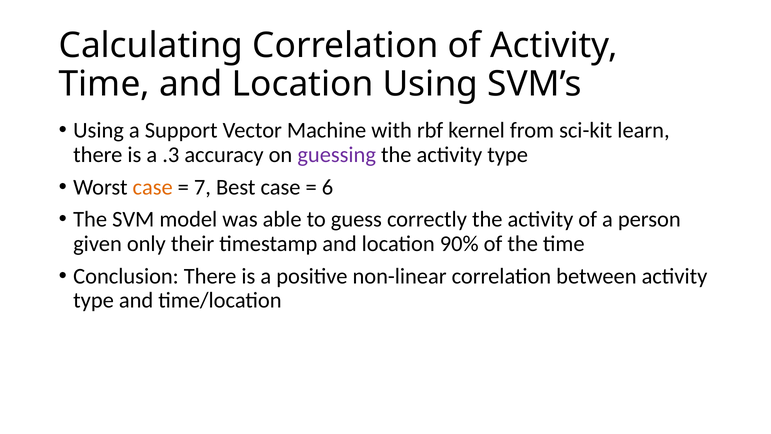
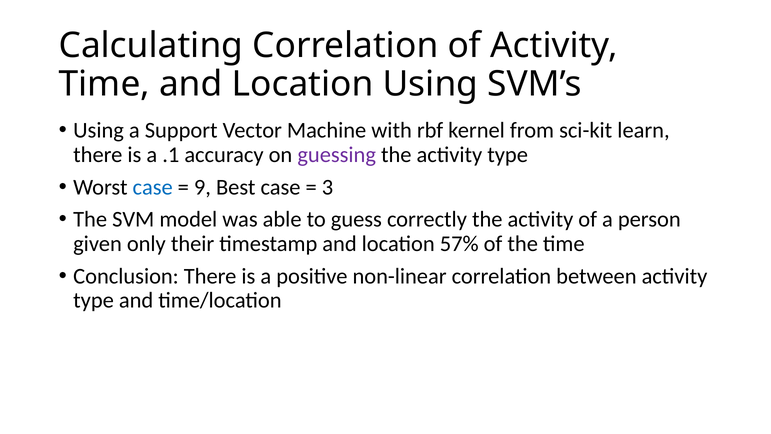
.3: .3 -> .1
case at (153, 187) colour: orange -> blue
7: 7 -> 9
6: 6 -> 3
90%: 90% -> 57%
